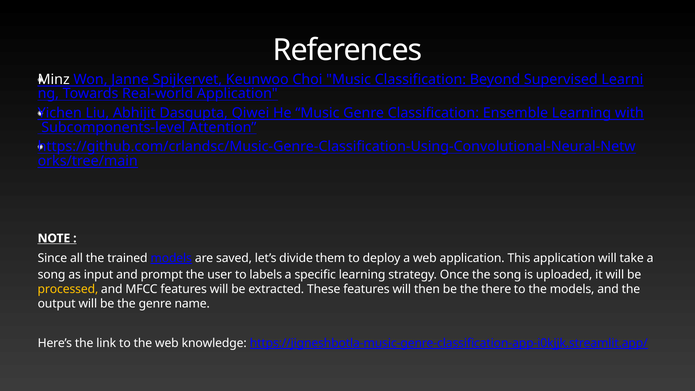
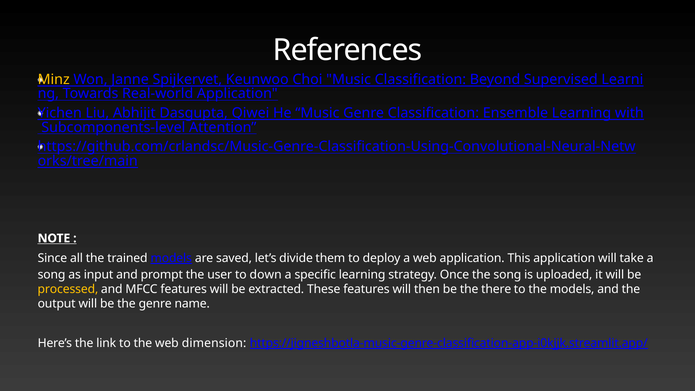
Minz colour: white -> yellow
labels: labels -> down
knowledge: knowledge -> dimension
